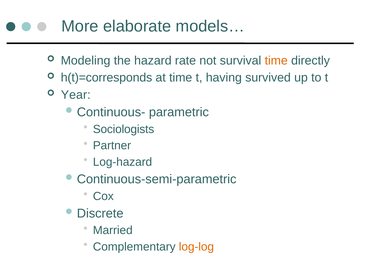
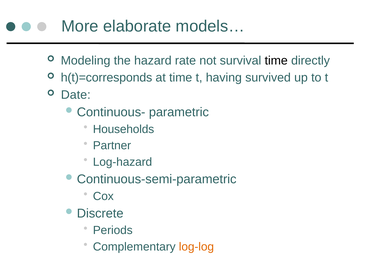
time at (276, 61) colour: orange -> black
Year: Year -> Date
Sociologists: Sociologists -> Households
Married: Married -> Periods
